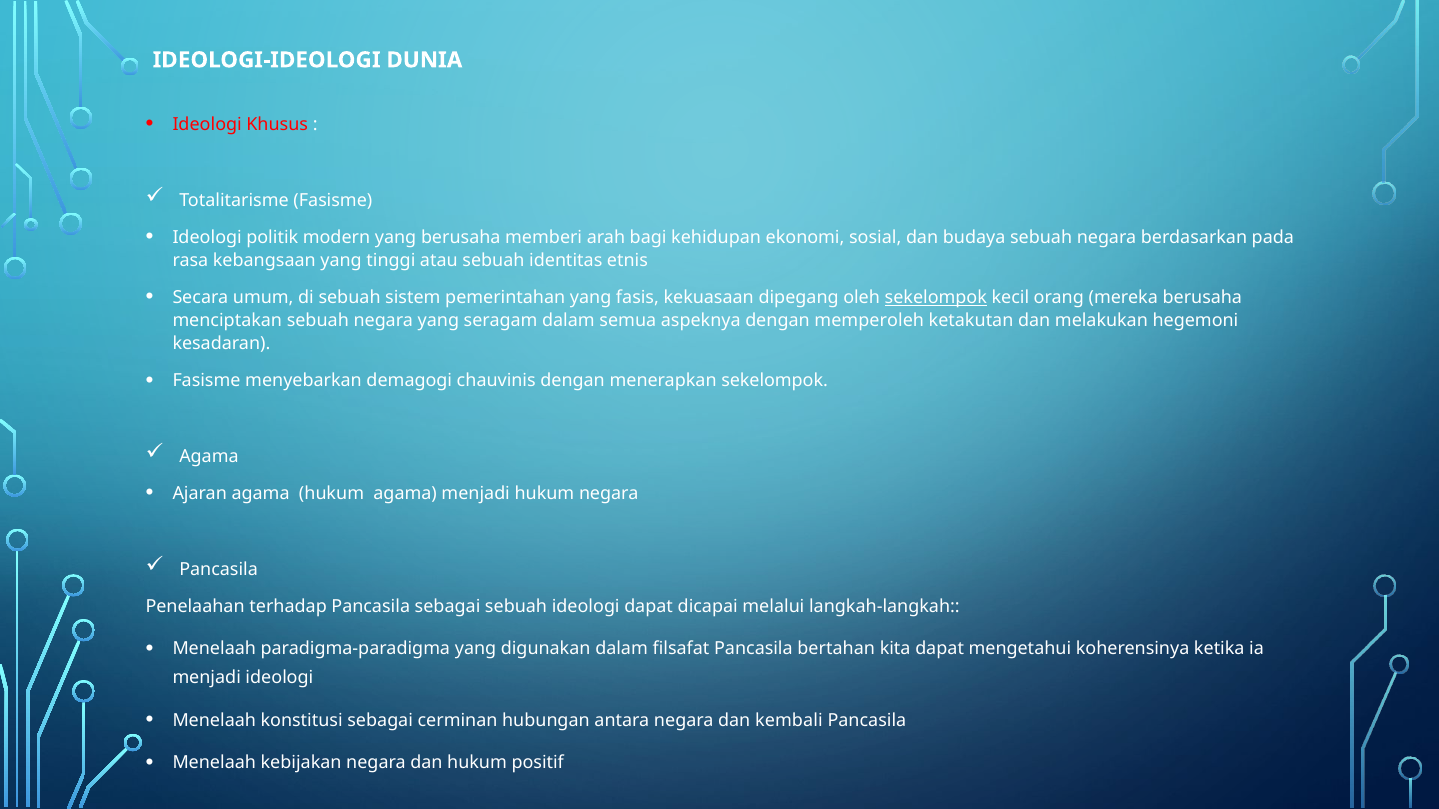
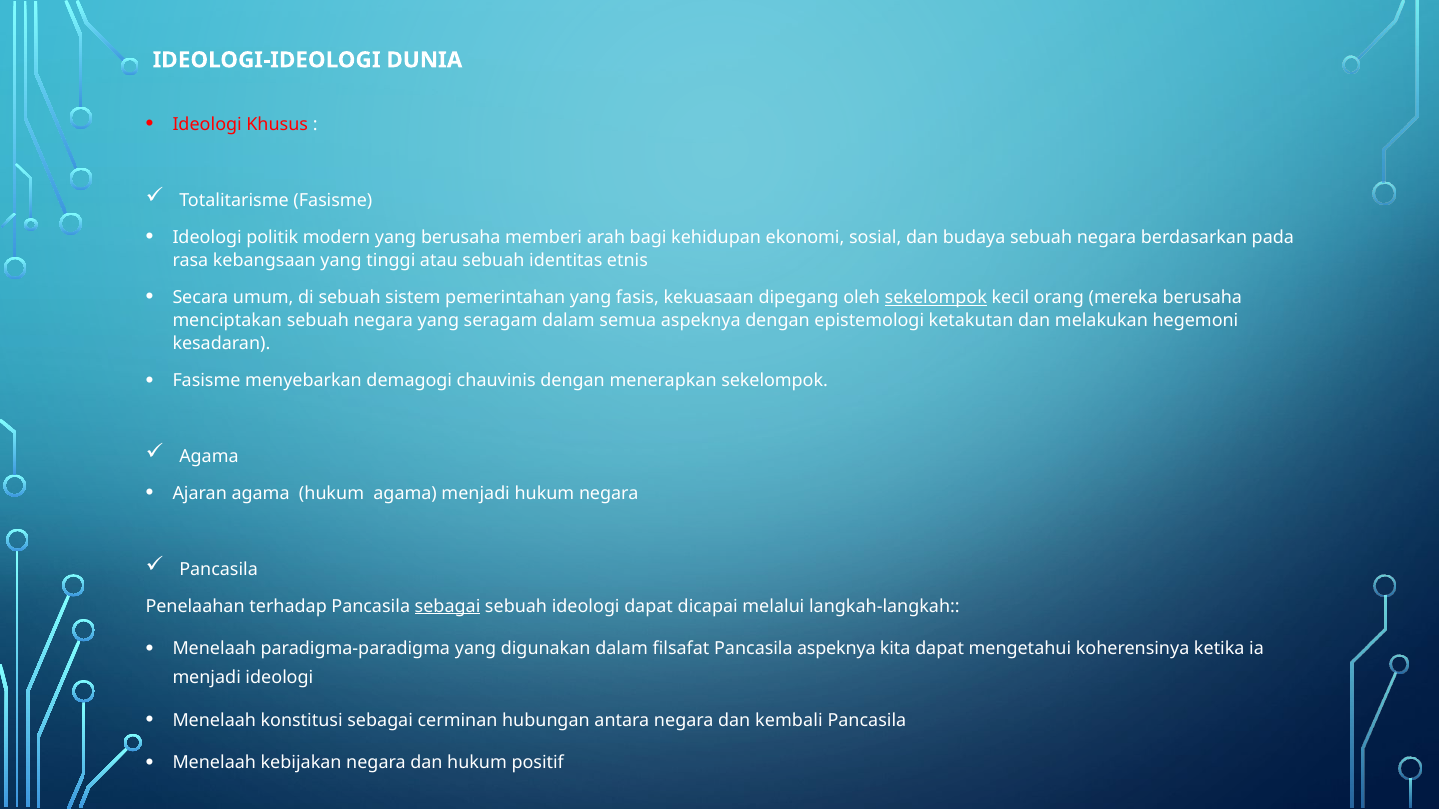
memperoleh: memperoleh -> epistemologi
sebagai at (448, 607) underline: none -> present
Pancasila bertahan: bertahan -> aspeknya
